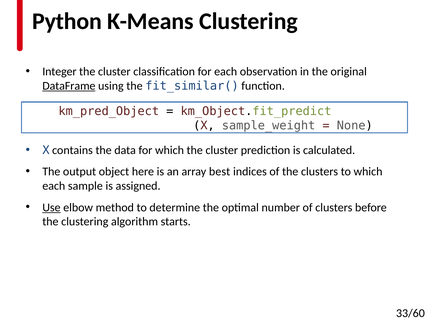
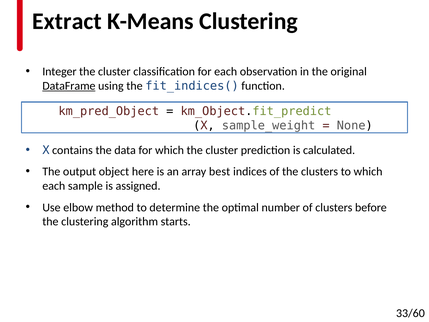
Python: Python -> Extract
fit_similar(: fit_similar( -> fit_indices(
Use underline: present -> none
